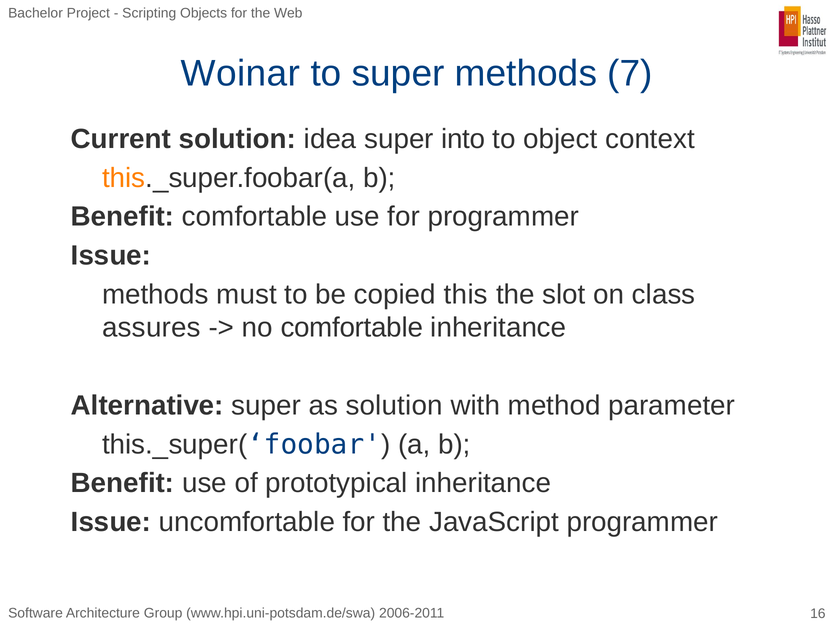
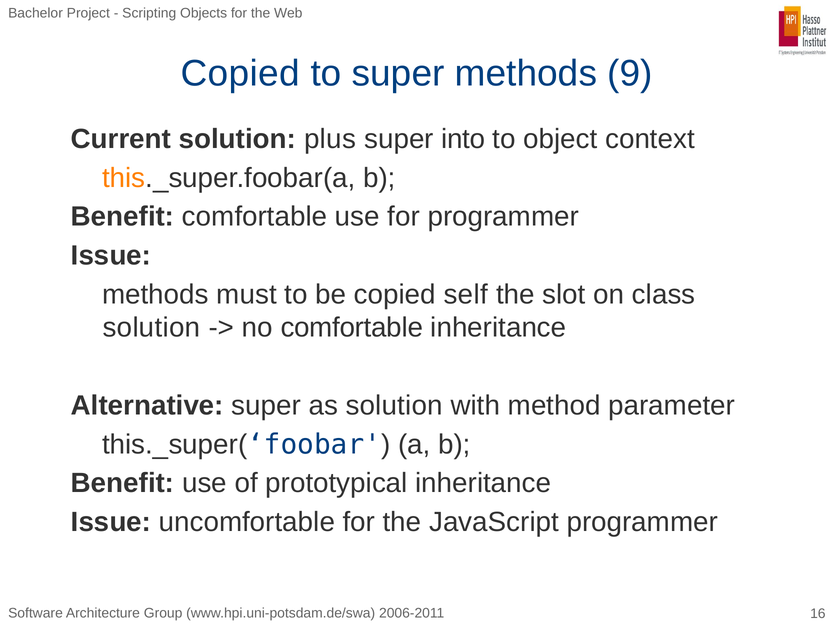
Woinar at (240, 74): Woinar -> Copied
7: 7 -> 9
idea: idea -> plus
this: this -> self
assures at (151, 328): assures -> solution
